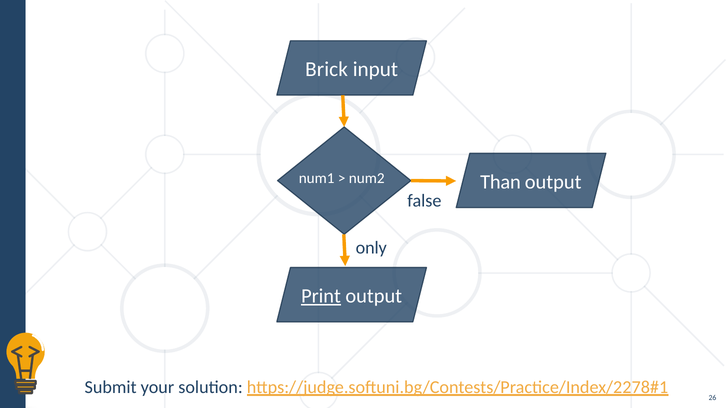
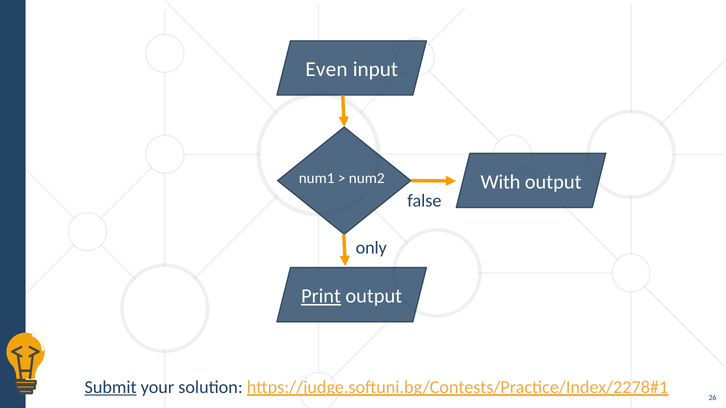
Brick: Brick -> Even
Than: Than -> With
Submit underline: none -> present
